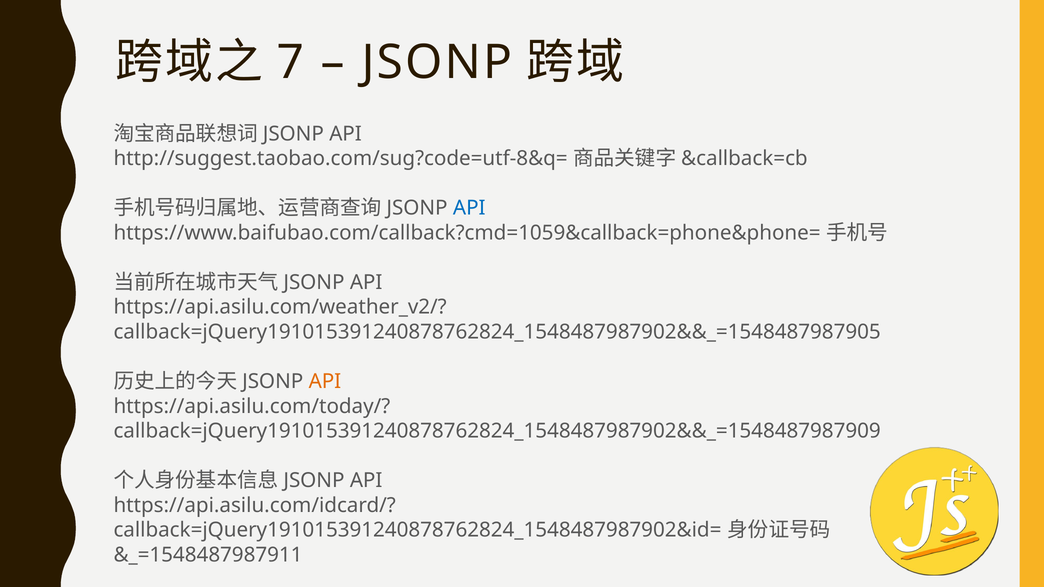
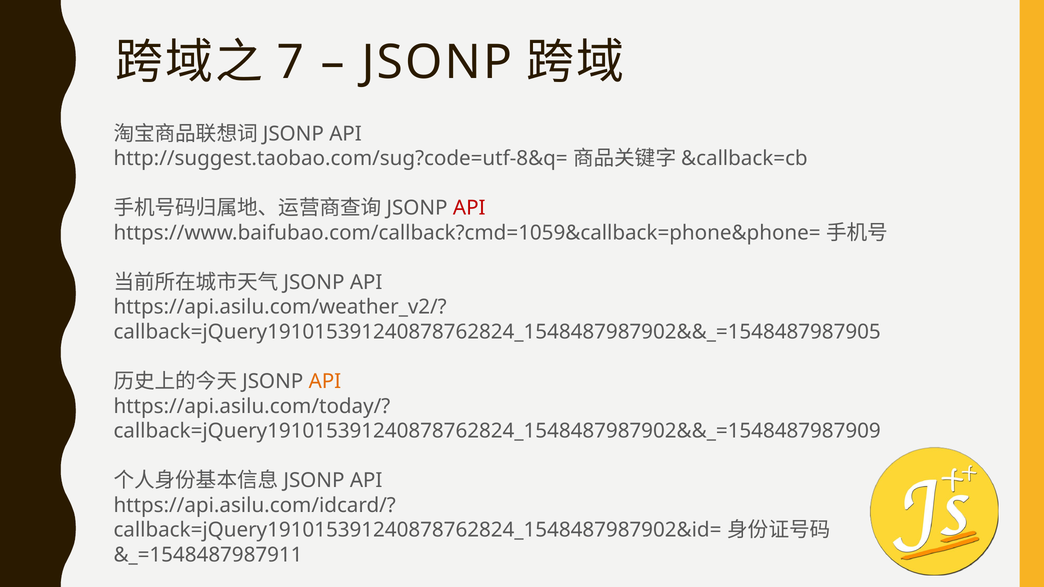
API at (469, 208) colour: blue -> red
